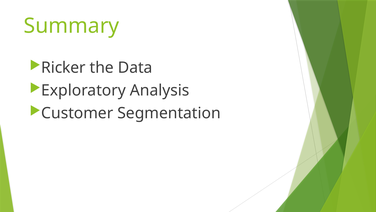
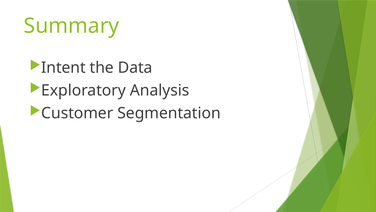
Ricker: Ricker -> Intent
